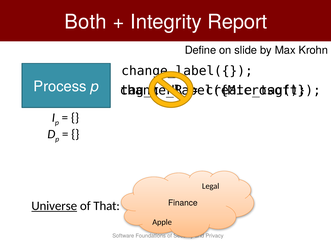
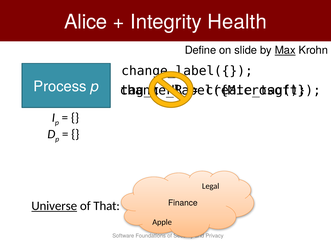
Both: Both -> Alice
Report: Report -> Health
Max underline: none -> present
